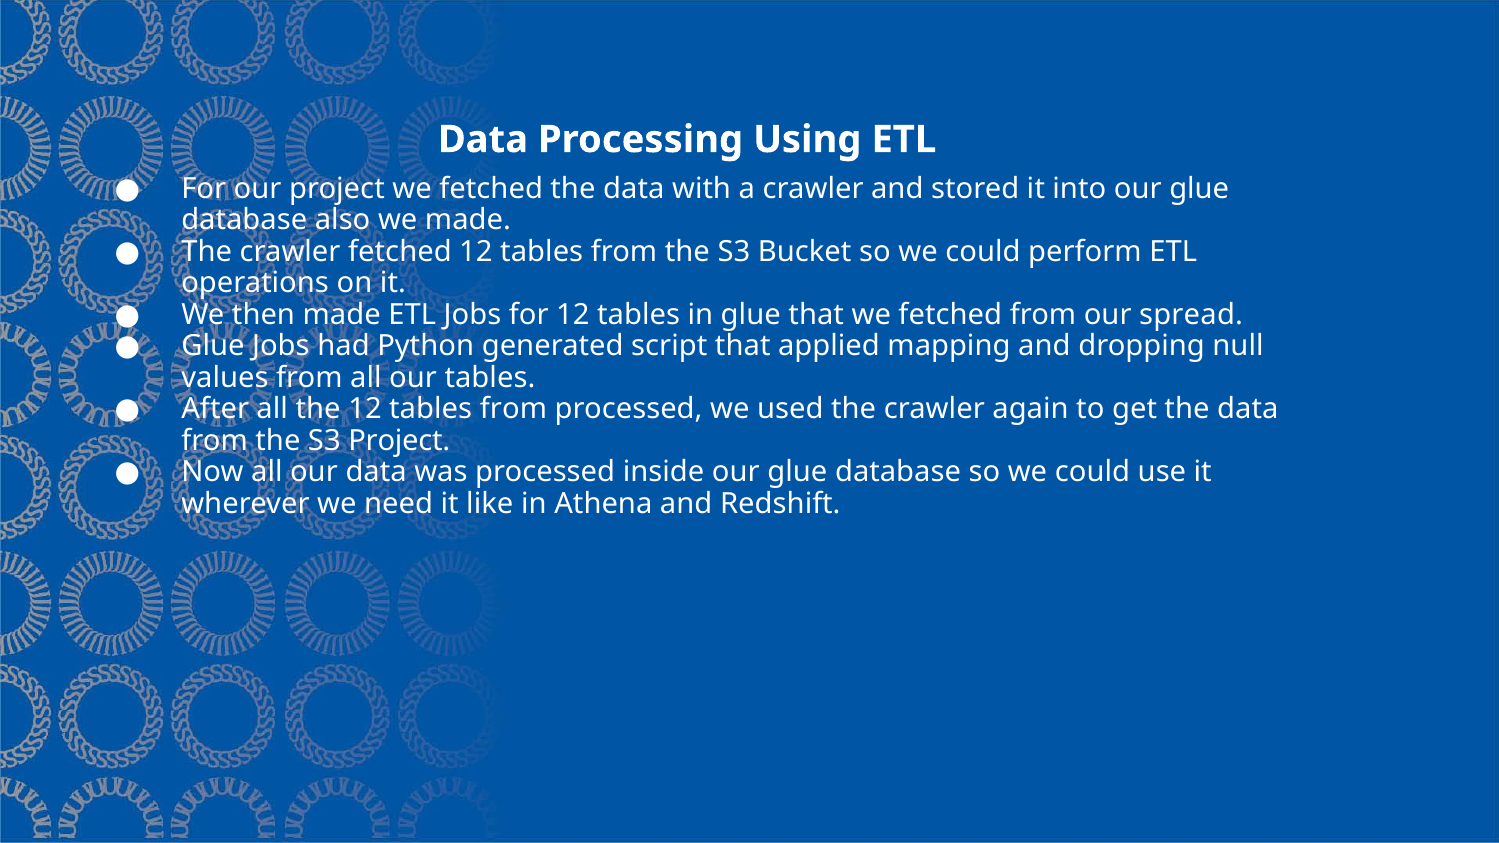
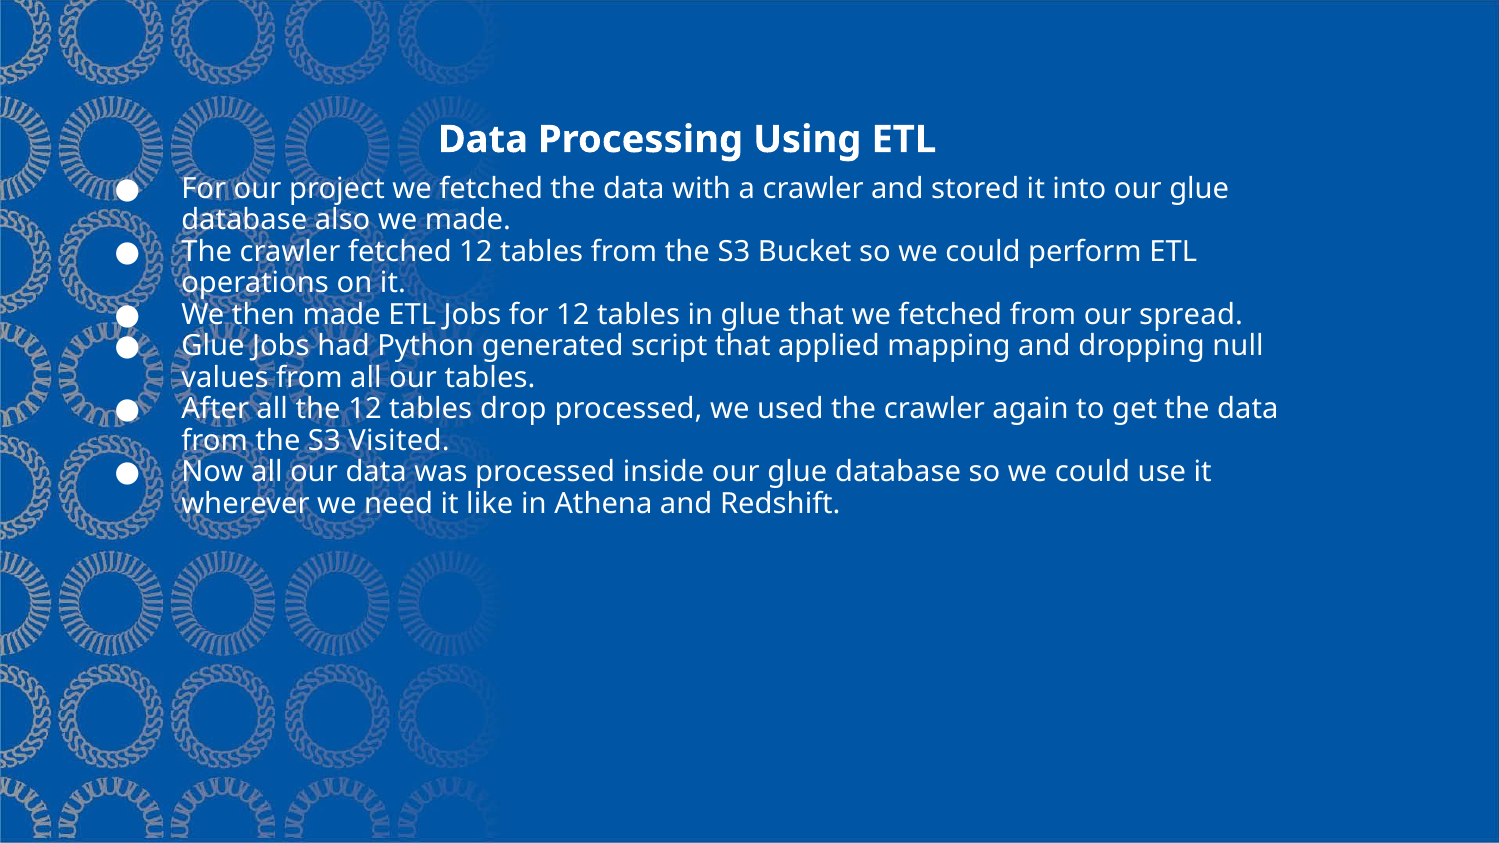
the 12 tables from: from -> drop
S3 Project: Project -> Visited
